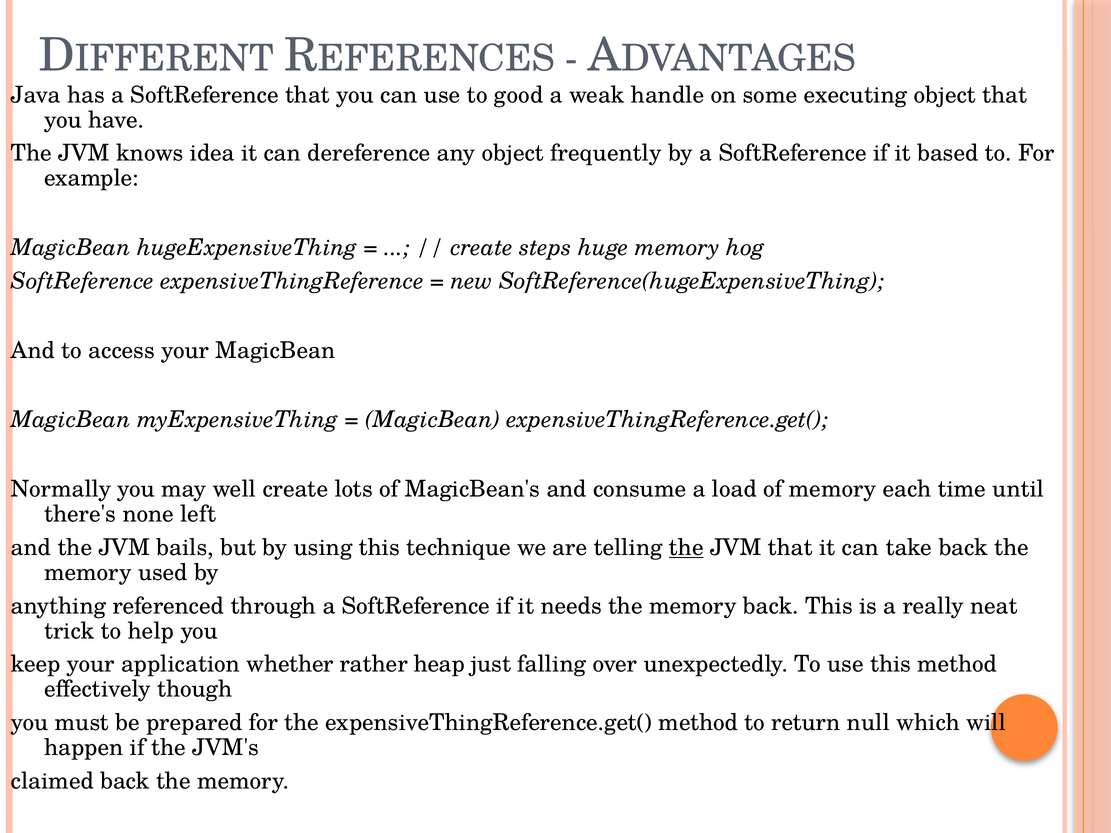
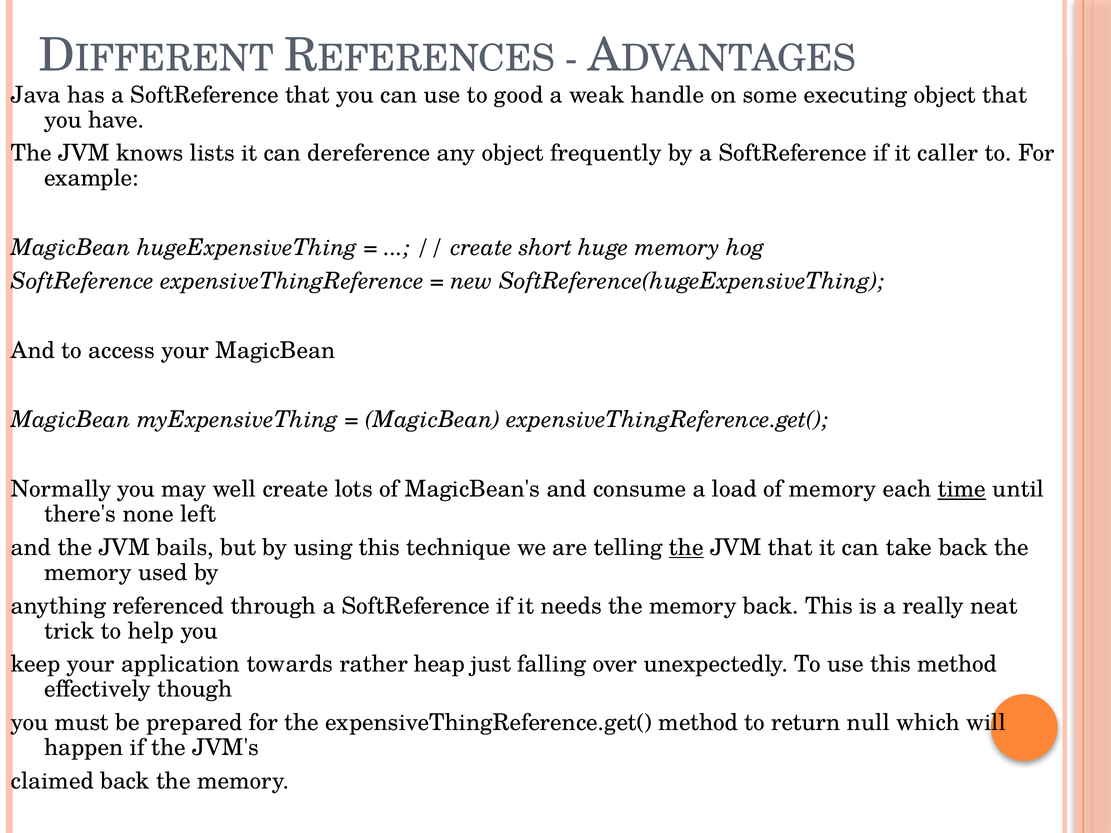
idea: idea -> lists
based: based -> caller
steps: steps -> short
time underline: none -> present
whether: whether -> towards
